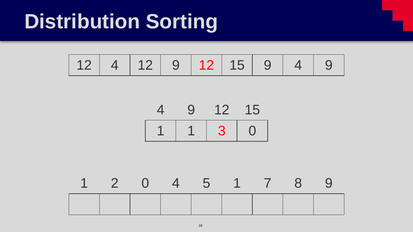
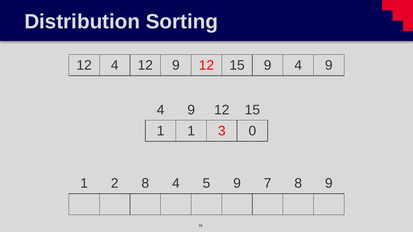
2 0: 0 -> 8
5 1: 1 -> 9
